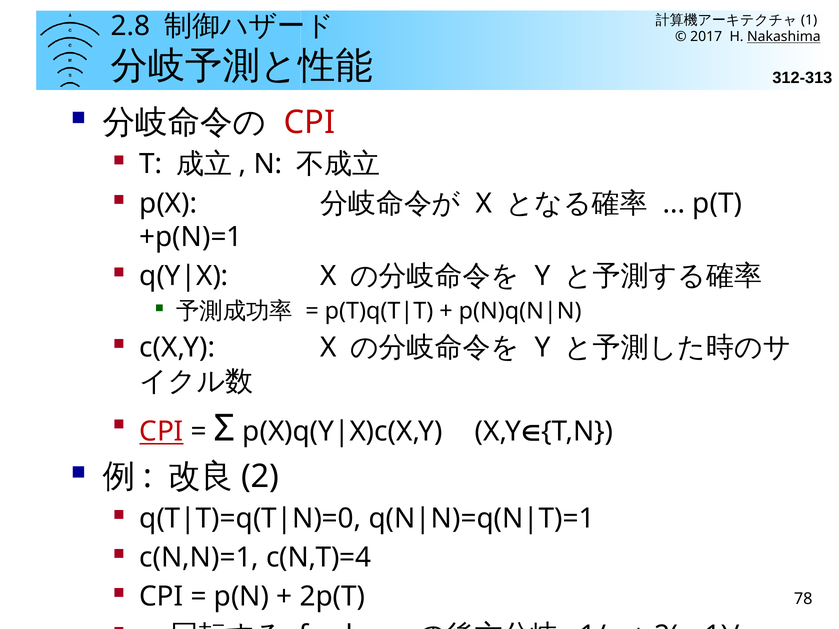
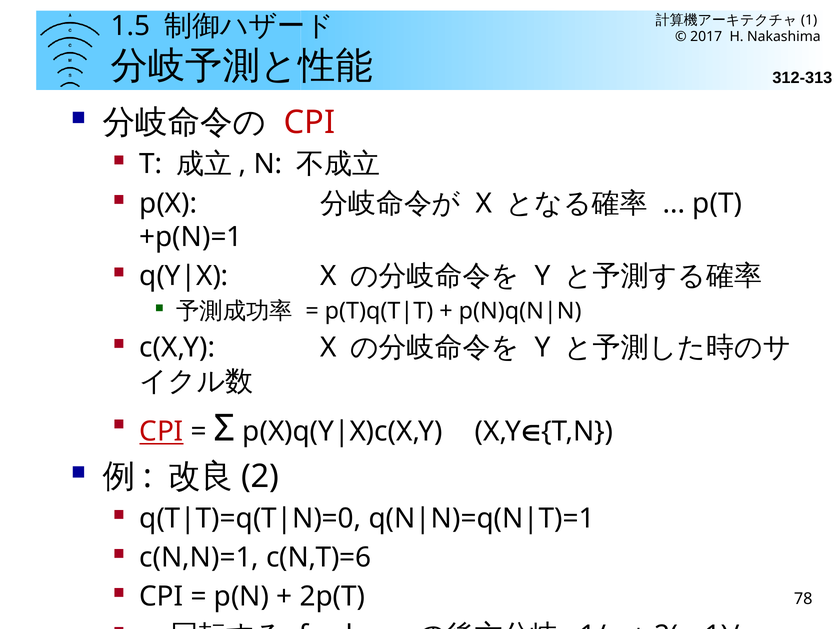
2.8: 2.8 -> 1.5
Nakashima underline: present -> none
c(N,T)=4: c(N,T)=4 -> c(N,T)=6
